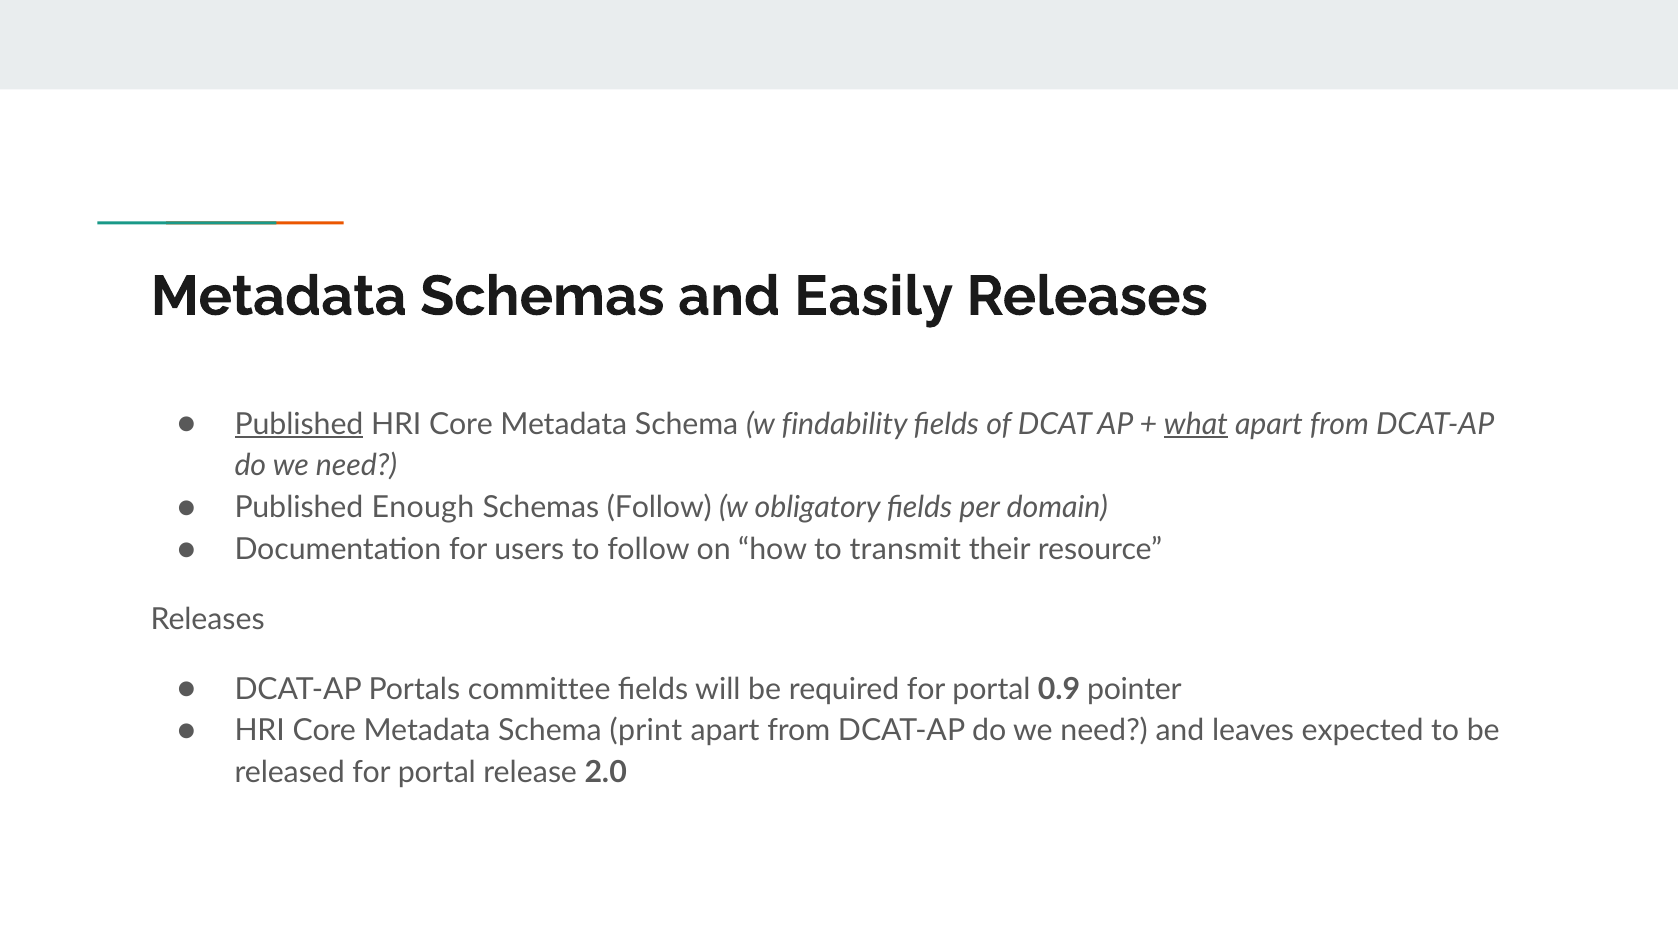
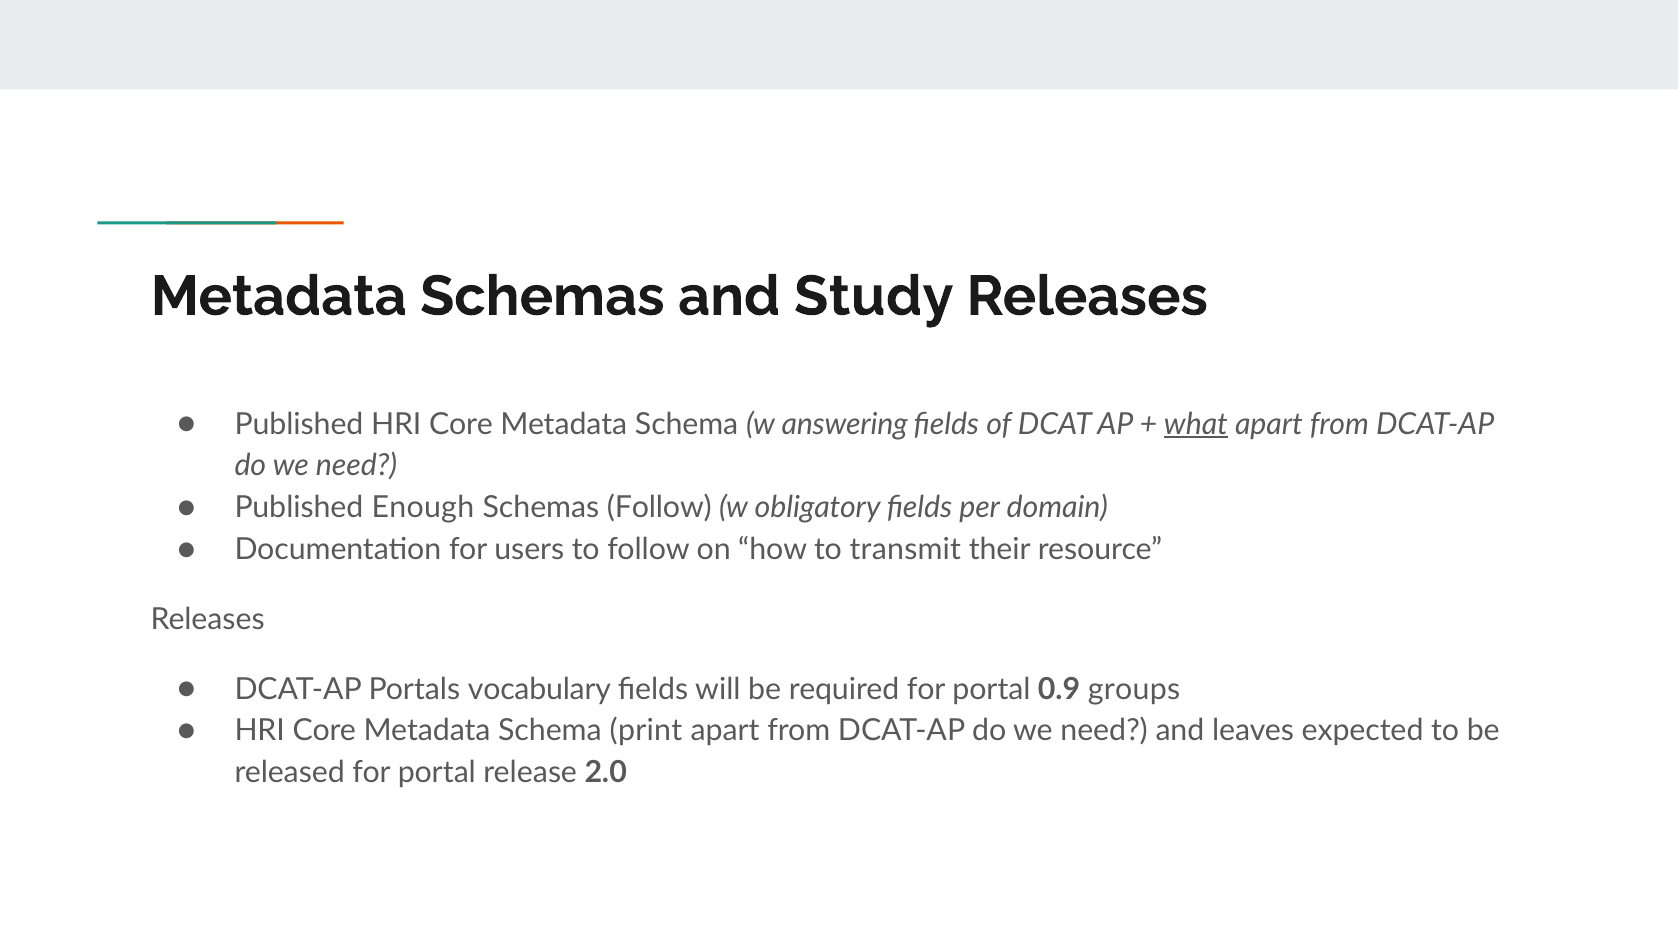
Easily: Easily -> Study
Published at (299, 424) underline: present -> none
findability: findability -> answering
committee: committee -> vocabulary
pointer: pointer -> groups
